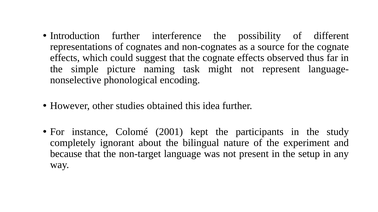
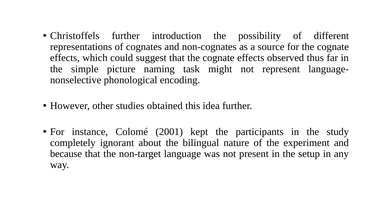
Introduction: Introduction -> Christoffels
interference: interference -> introduction
